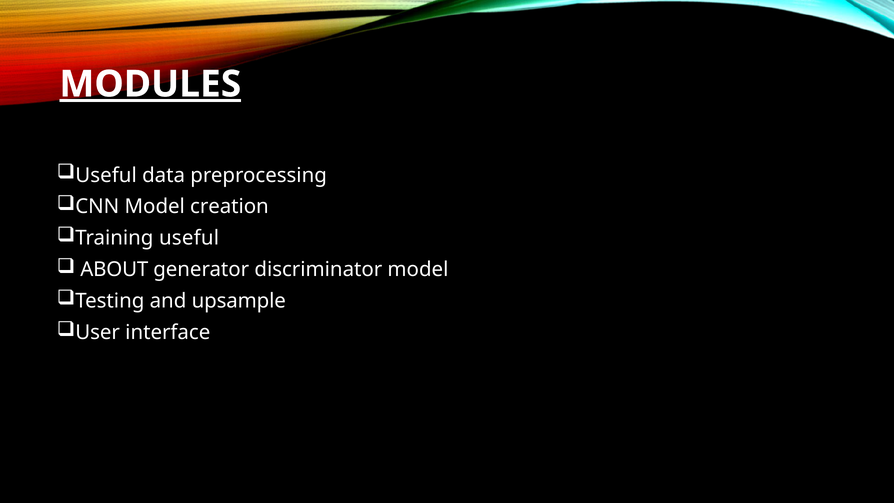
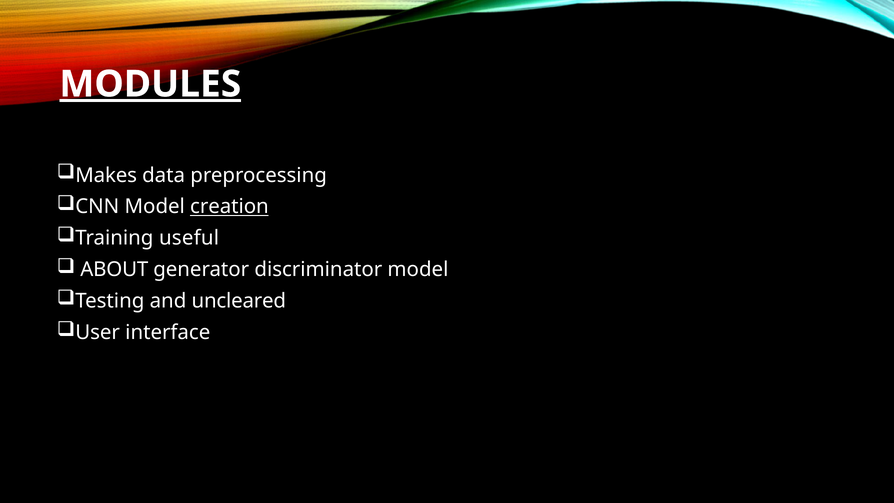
Useful at (106, 175): Useful -> Makes
creation underline: none -> present
upsample: upsample -> uncleared
